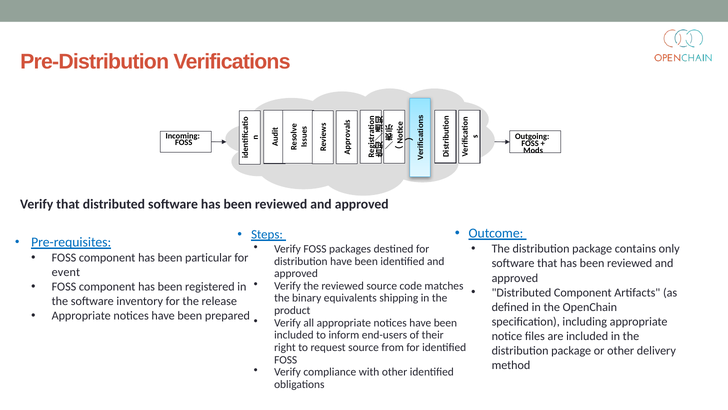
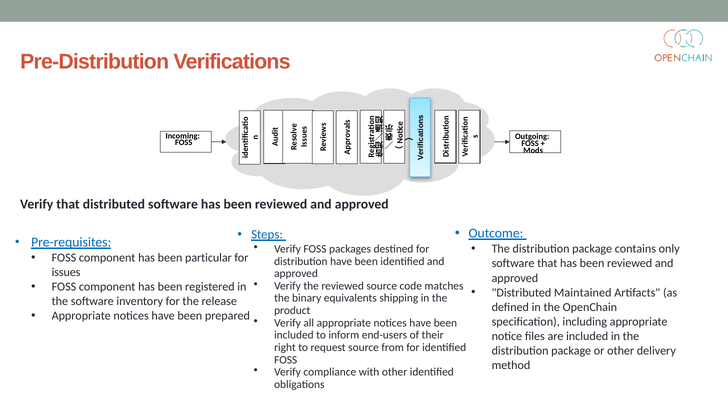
event: event -> issues
Distributed Component: Component -> Maintained
